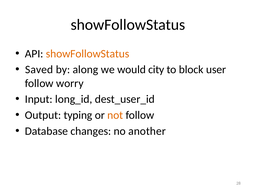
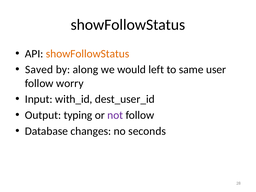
city: city -> left
block: block -> same
long_id: long_id -> with_id
not colour: orange -> purple
another: another -> seconds
